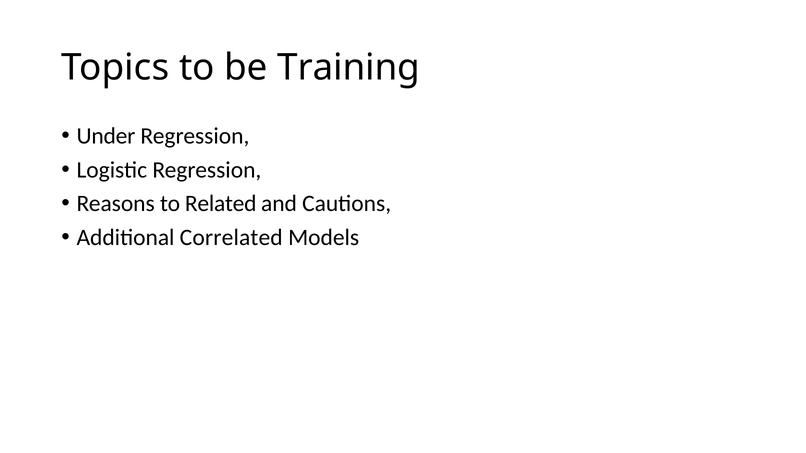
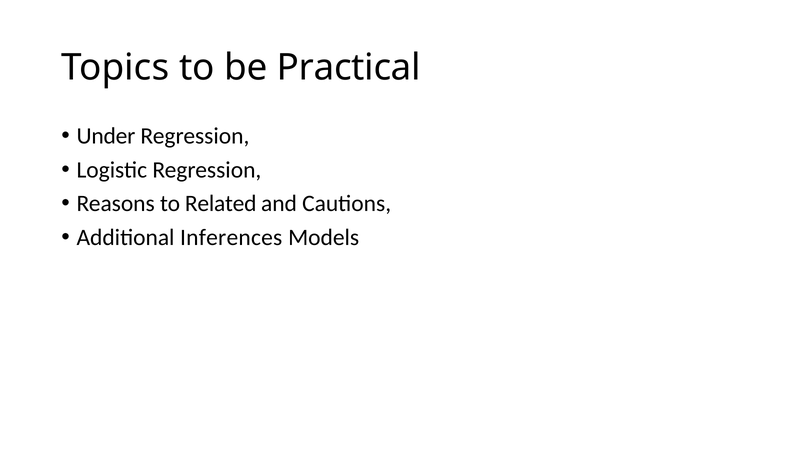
Training: Training -> Practical
Correlated: Correlated -> Inferences
